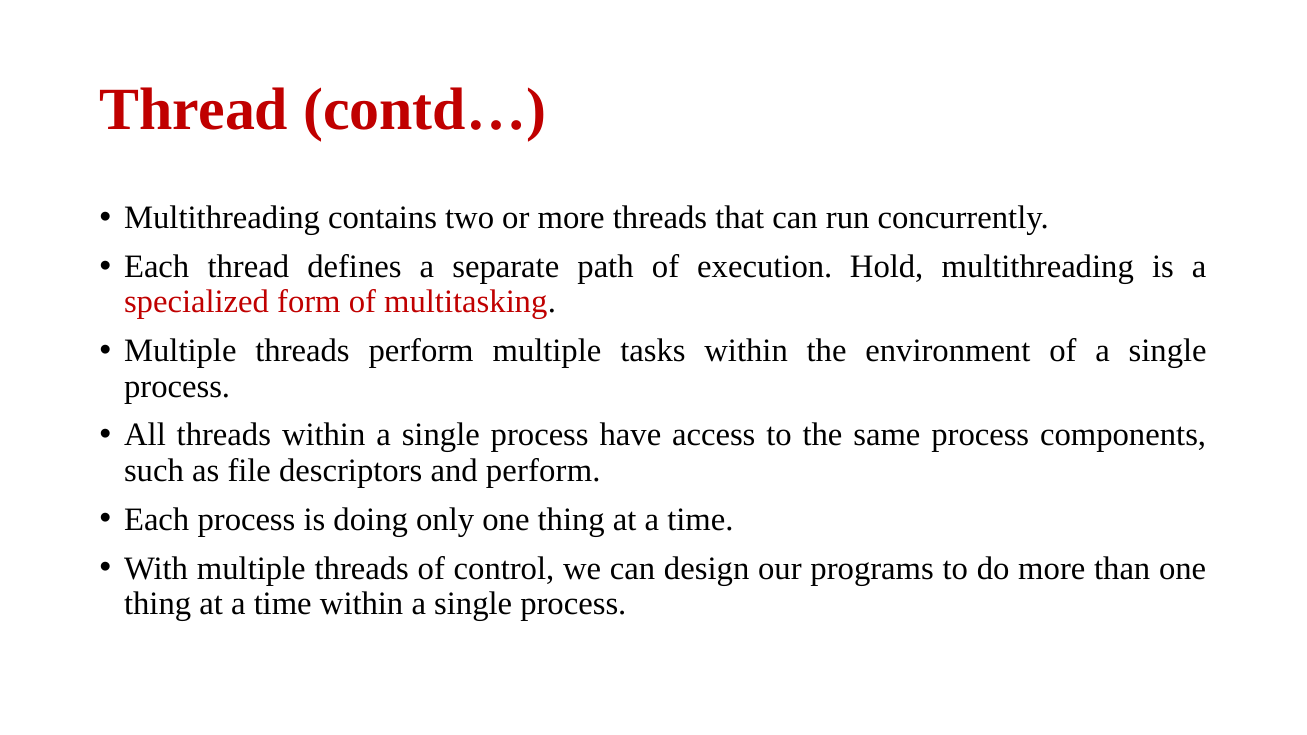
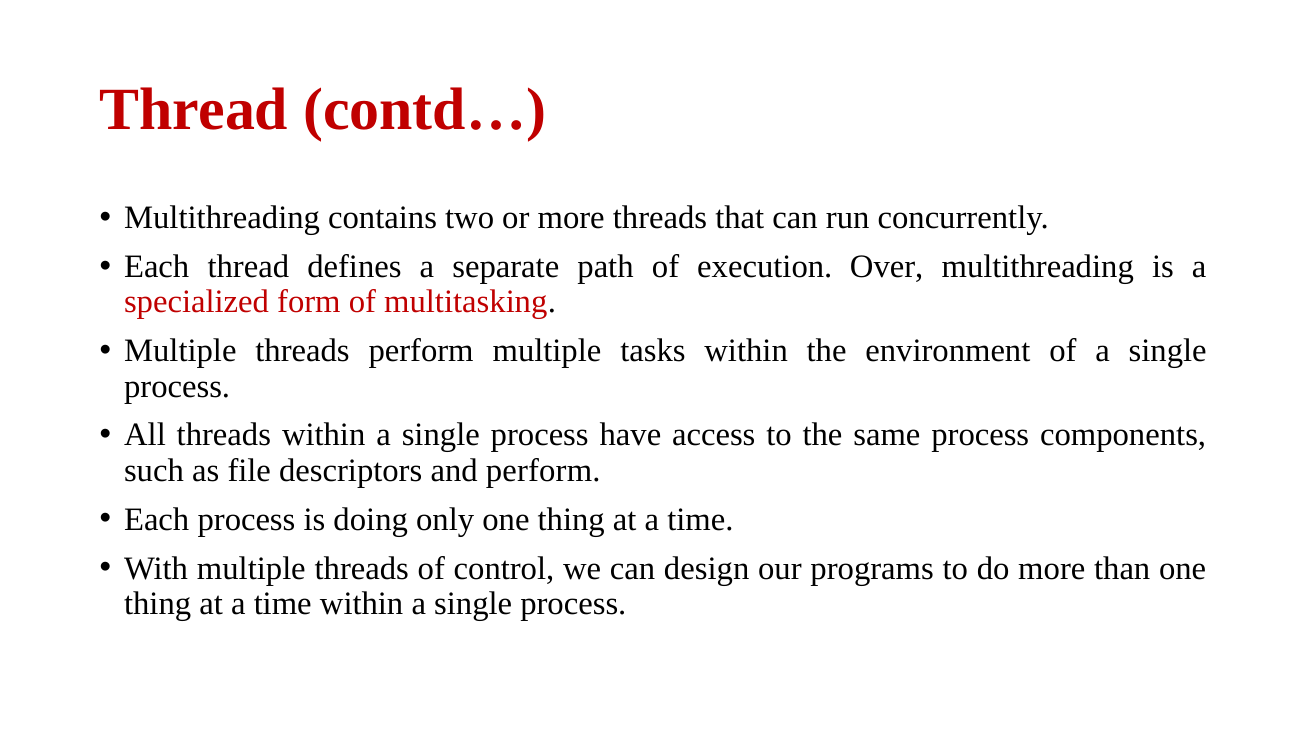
Hold: Hold -> Over
